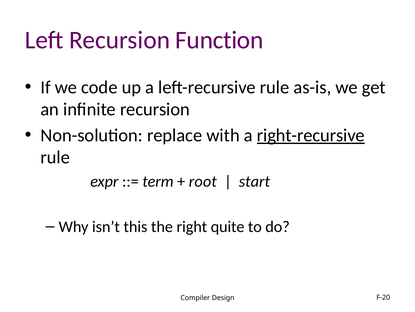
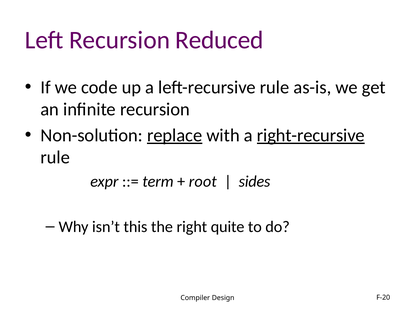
Function: Function -> Reduced
replace underline: none -> present
start: start -> sides
